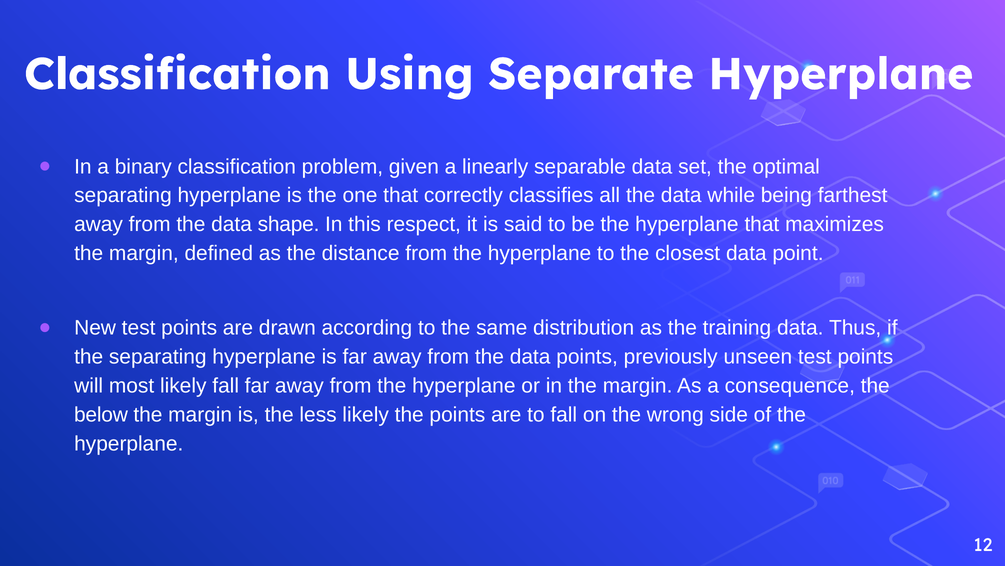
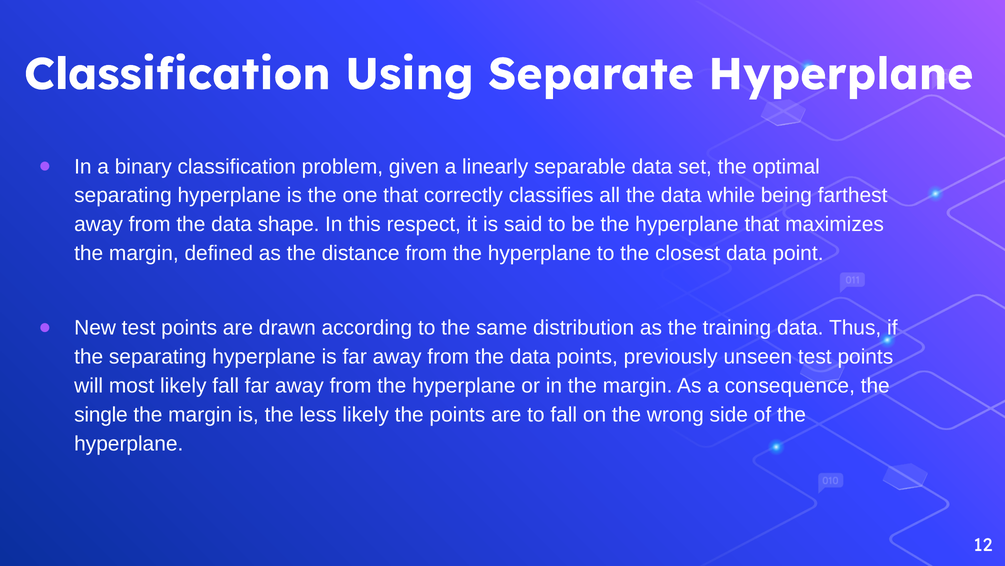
below: below -> single
